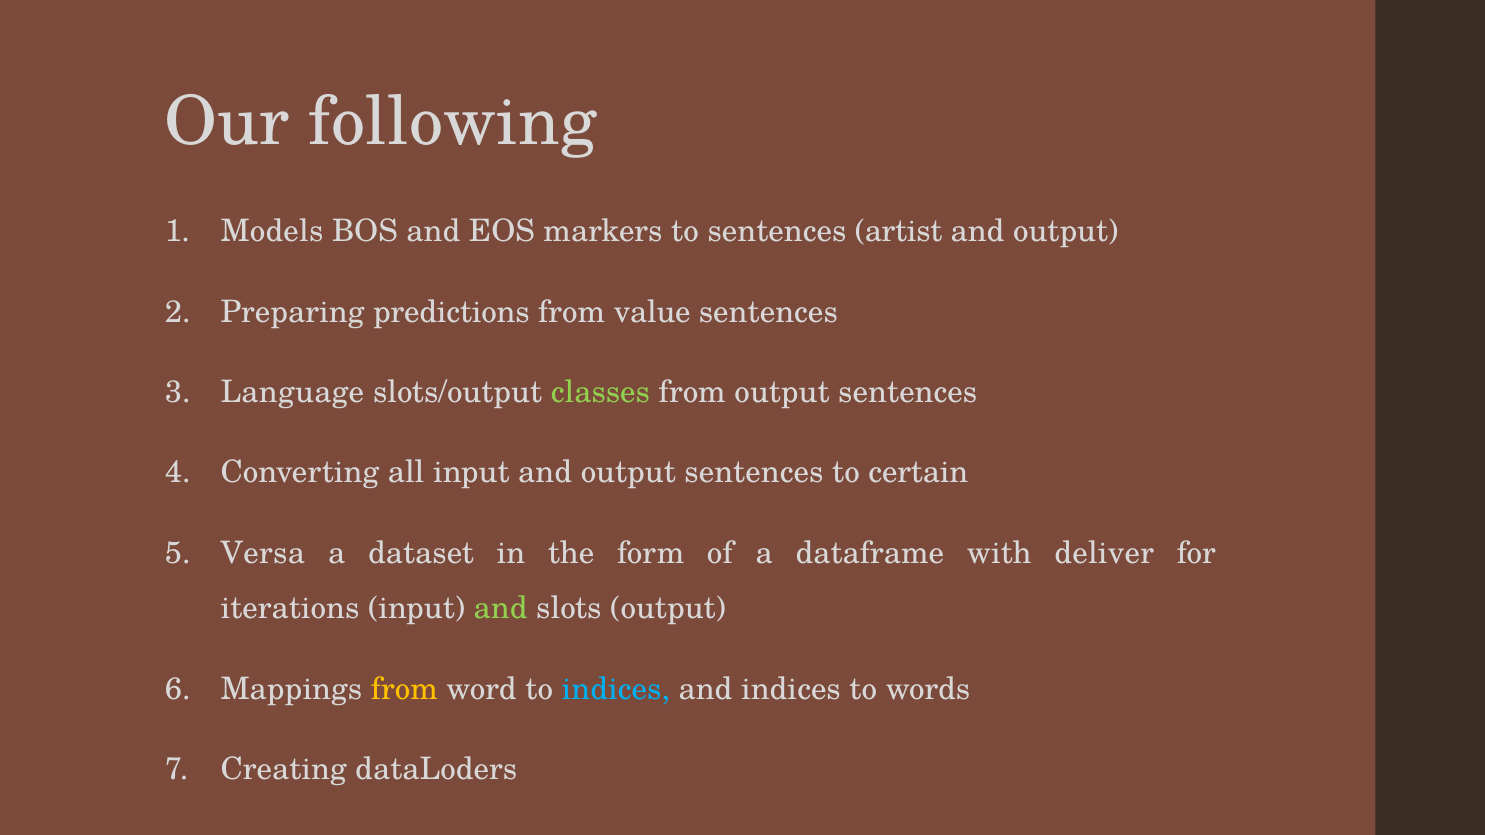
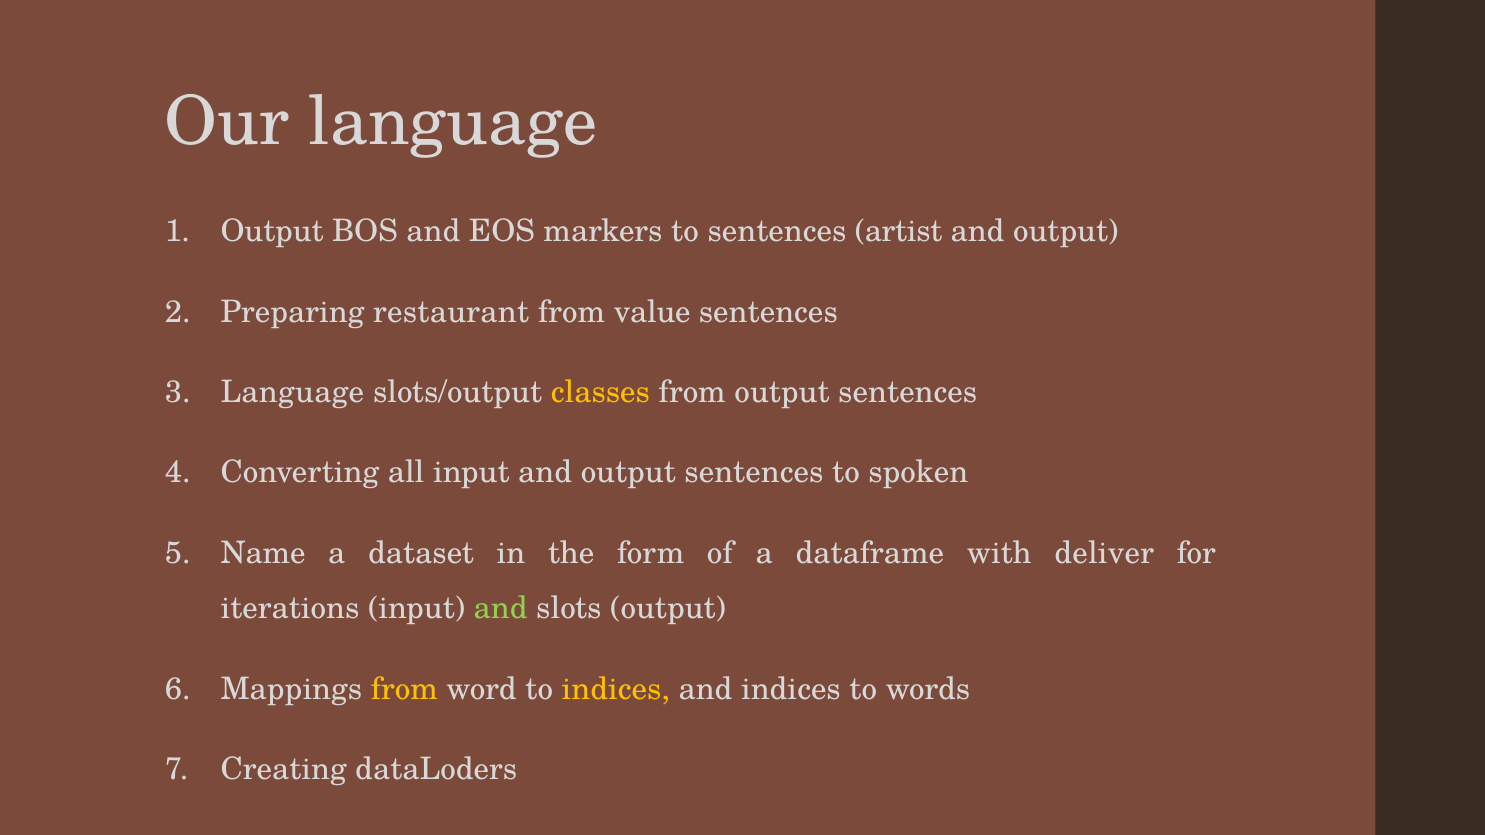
Our following: following -> language
Models at (272, 232): Models -> Output
predictions: predictions -> restaurant
classes colour: light green -> yellow
certain: certain -> spoken
Versa: Versa -> Name
indices at (616, 689) colour: light blue -> yellow
